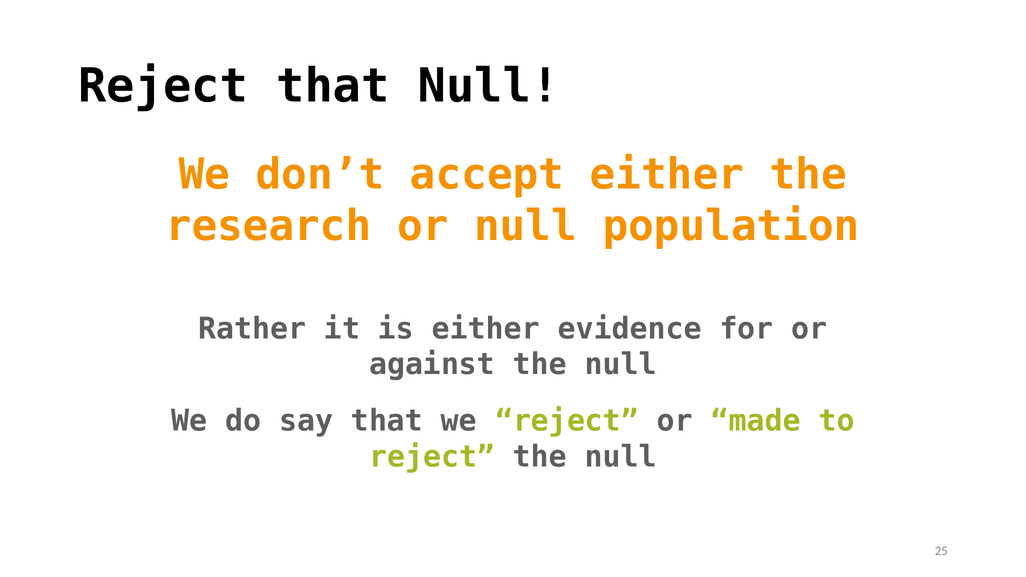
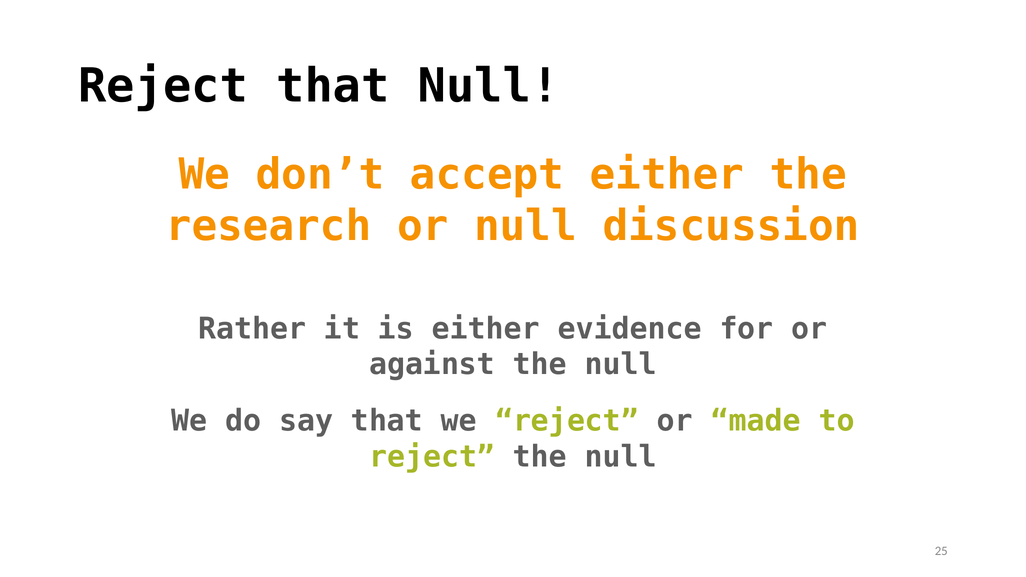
population: population -> discussion
